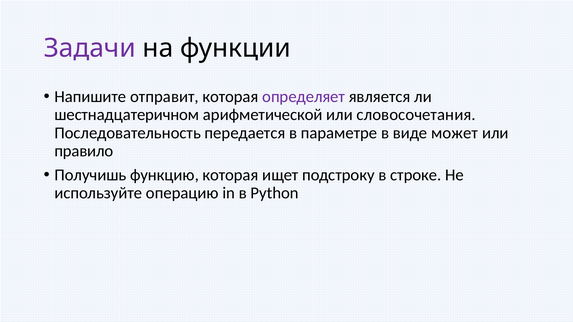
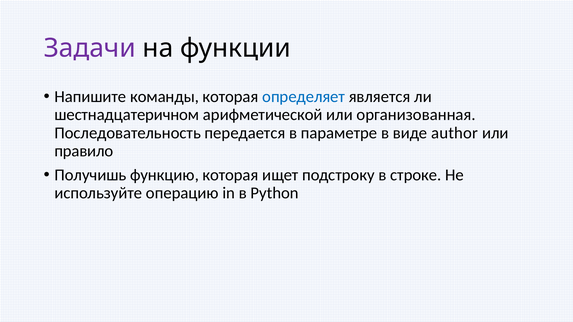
отправит: отправит -> команды
определяет colour: purple -> blue
словосочетания: словосочетания -> организованная
может: может -> author
